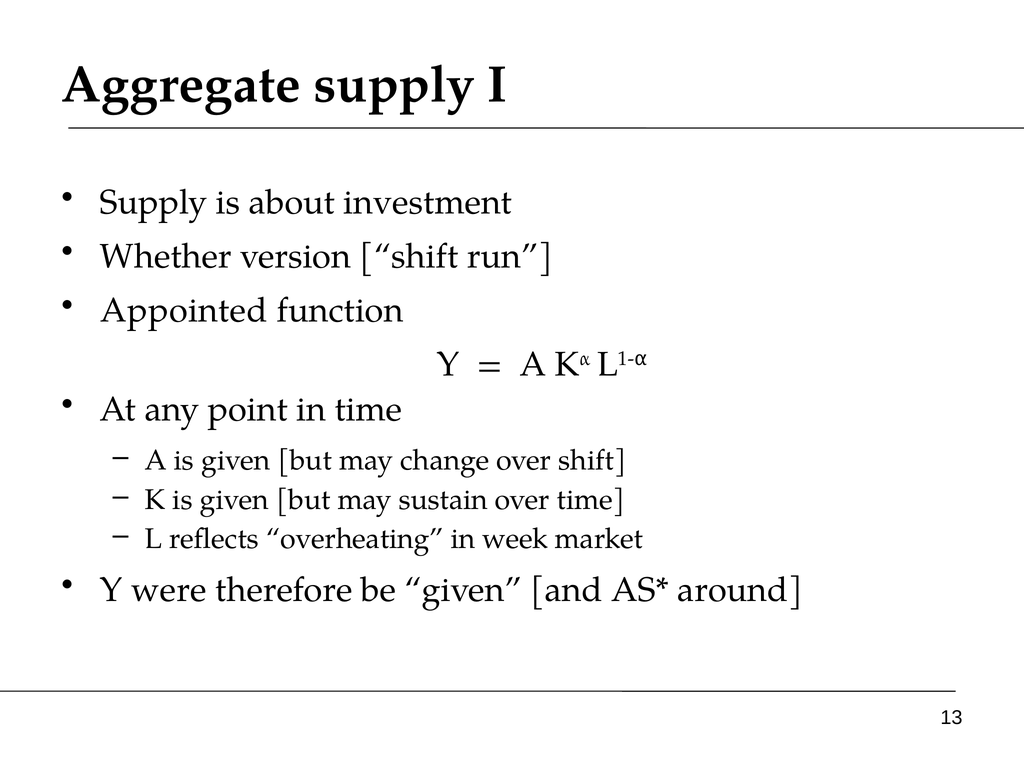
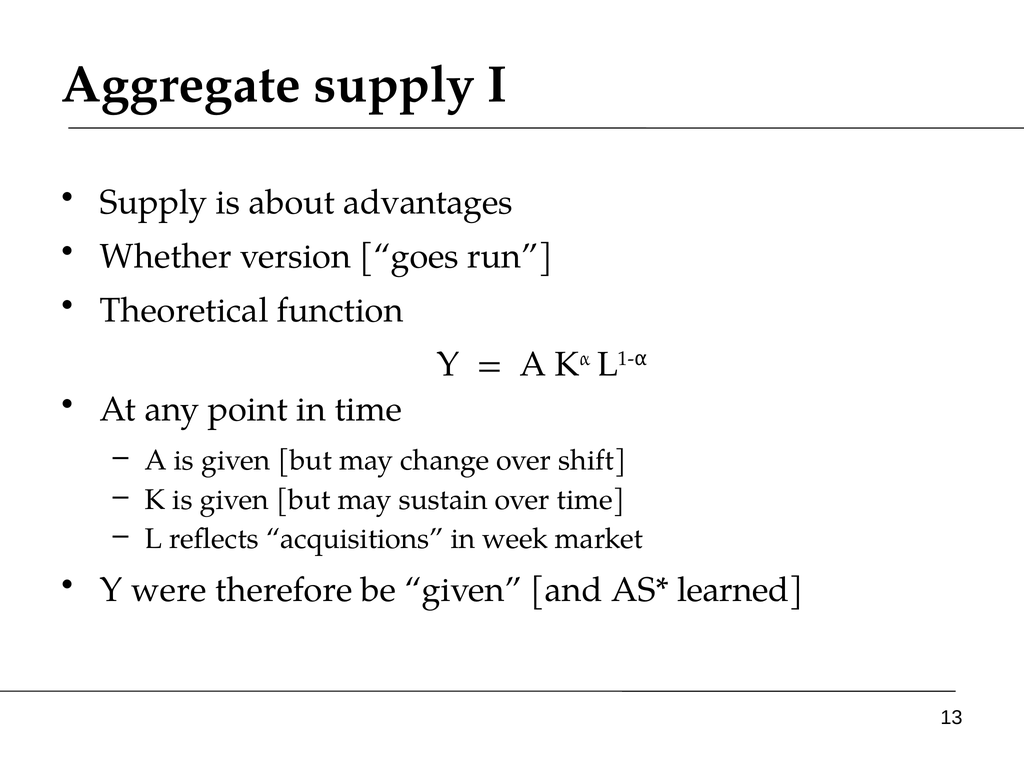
investment: investment -> advantages
version shift: shift -> goes
Appointed: Appointed -> Theoretical
overheating: overheating -> acquisitions
around: around -> learned
